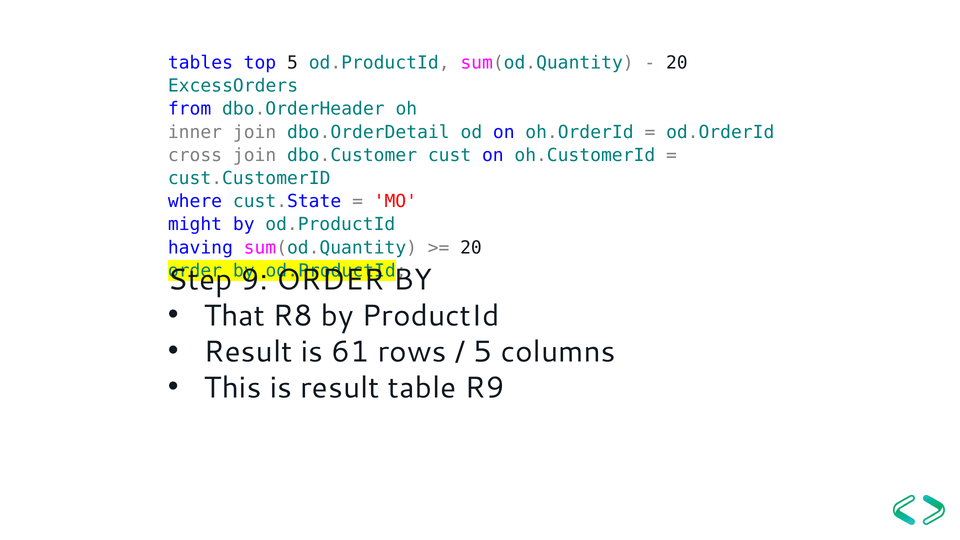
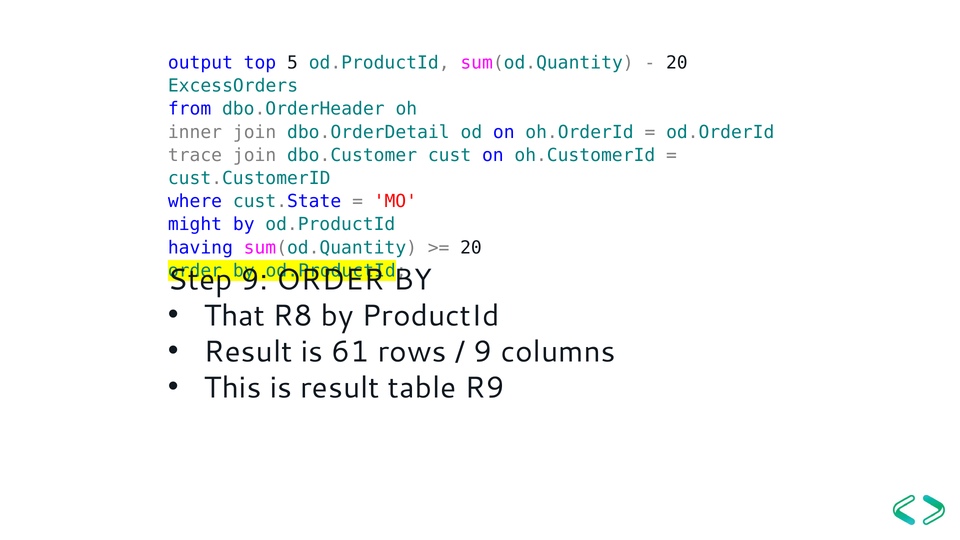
tables: tables -> output
cross: cross -> trace
5 at (483, 352): 5 -> 9
